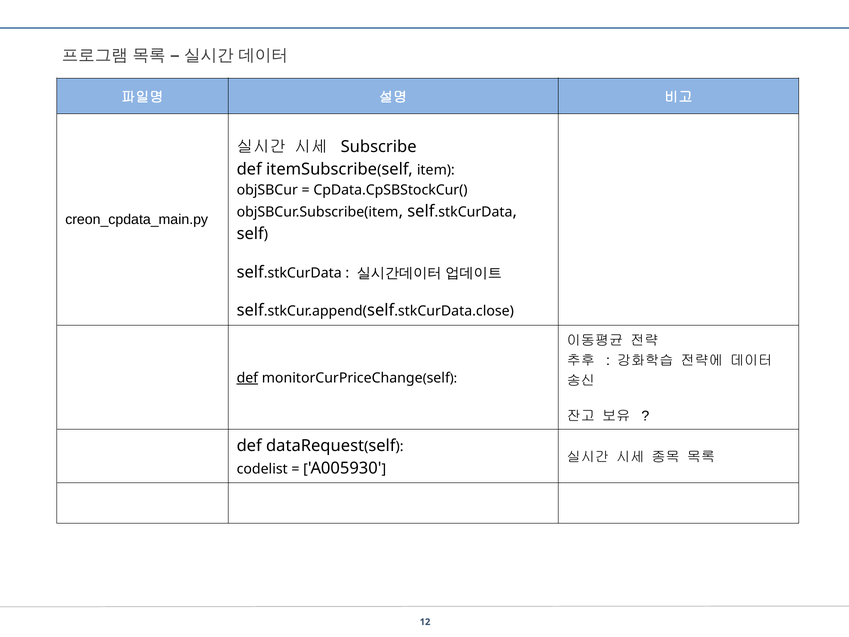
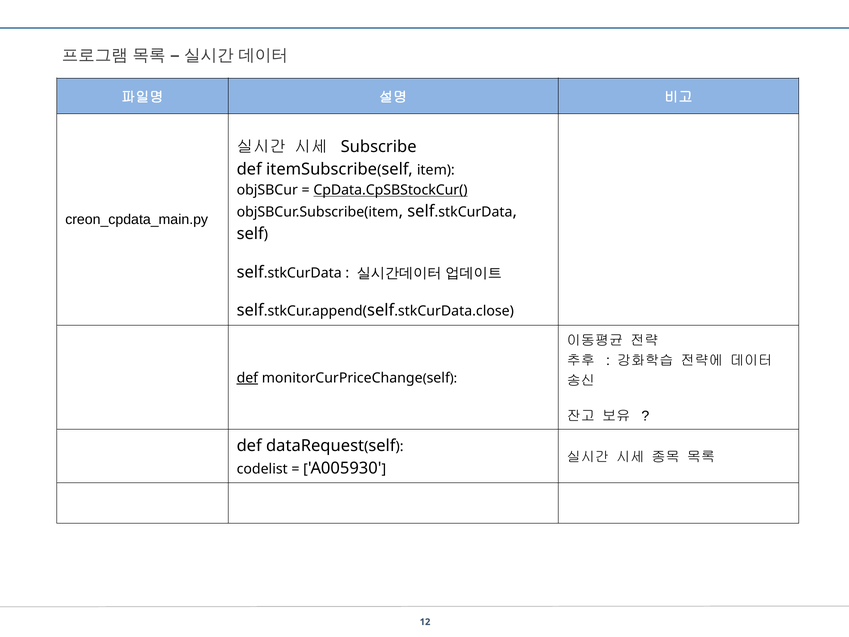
CpData.CpSBStockCur( underline: none -> present
